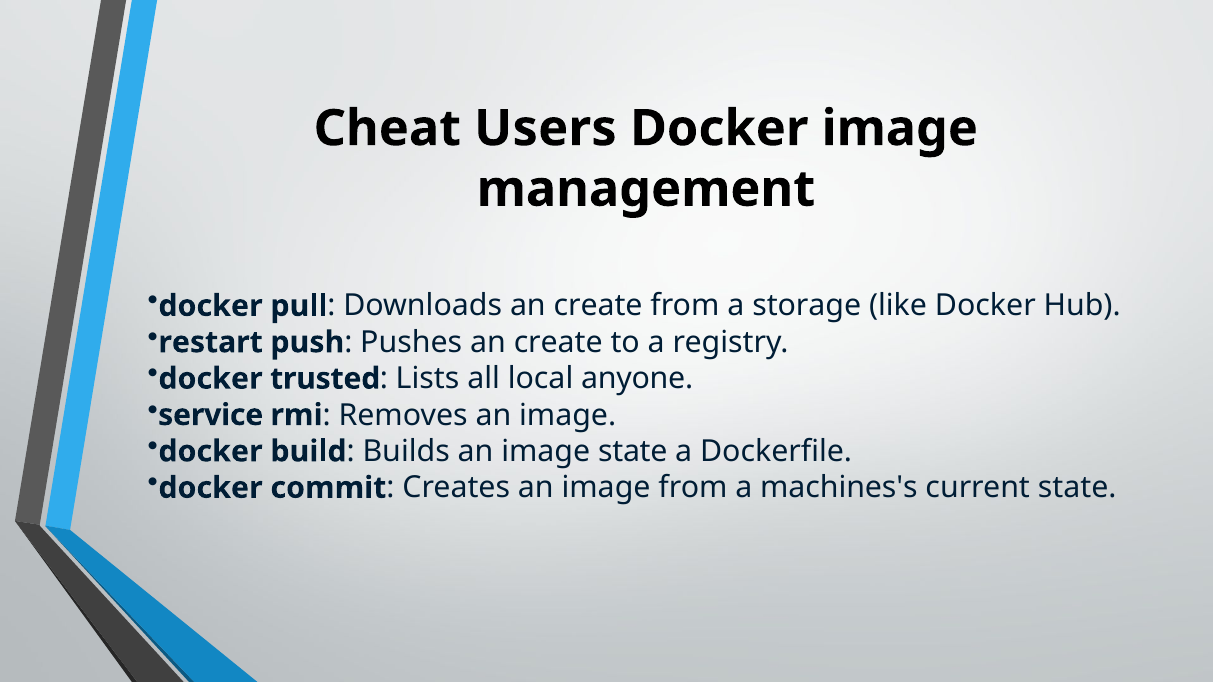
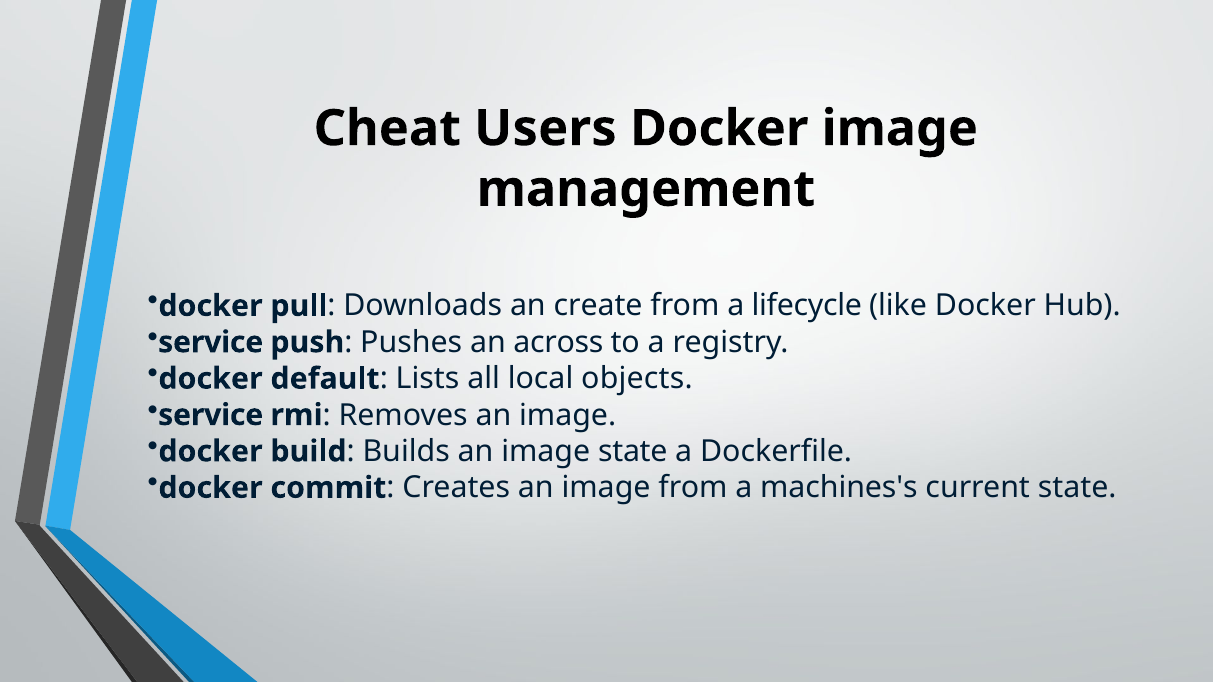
storage: storage -> lifecycle
restart at (211, 342): restart -> service
Pushes an create: create -> across
trusted: trusted -> default
anyone: anyone -> objects
